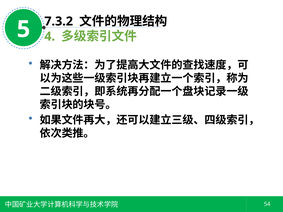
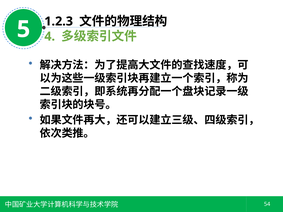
7.3.2: 7.3.2 -> 1.2.3
